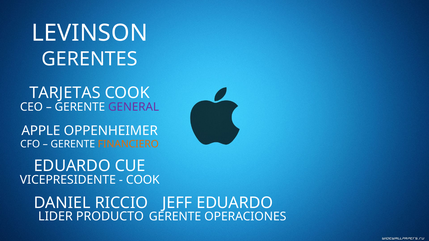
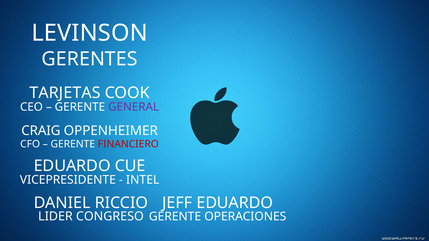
APPLE: APPLE -> CRAIG
FINANCIERO colour: orange -> red
COOK at (143, 180): COOK -> INTEL
PRODUCTO: PRODUCTO -> CONGRESO
